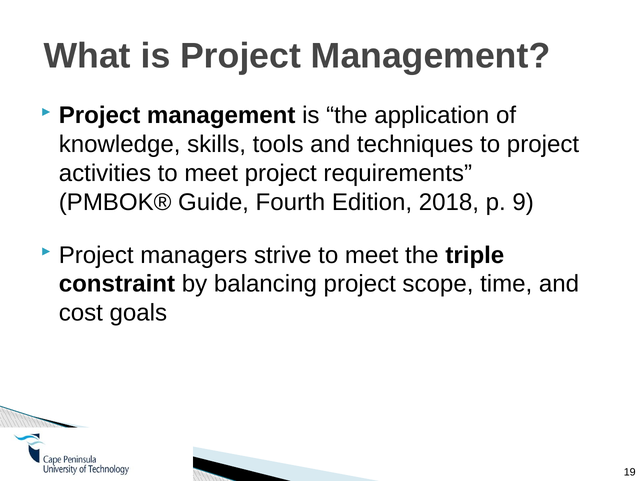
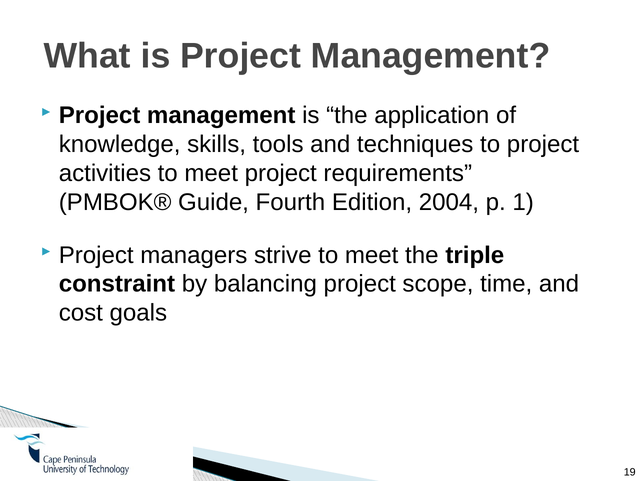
2018: 2018 -> 2004
9: 9 -> 1
